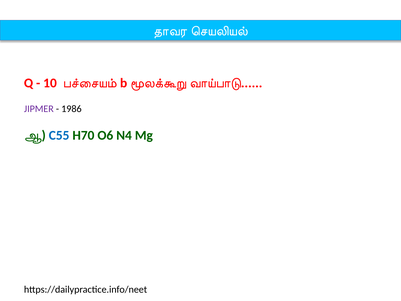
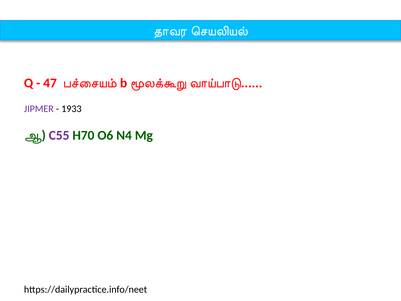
10: 10 -> 47
1986: 1986 -> 1933
C55 colour: blue -> purple
